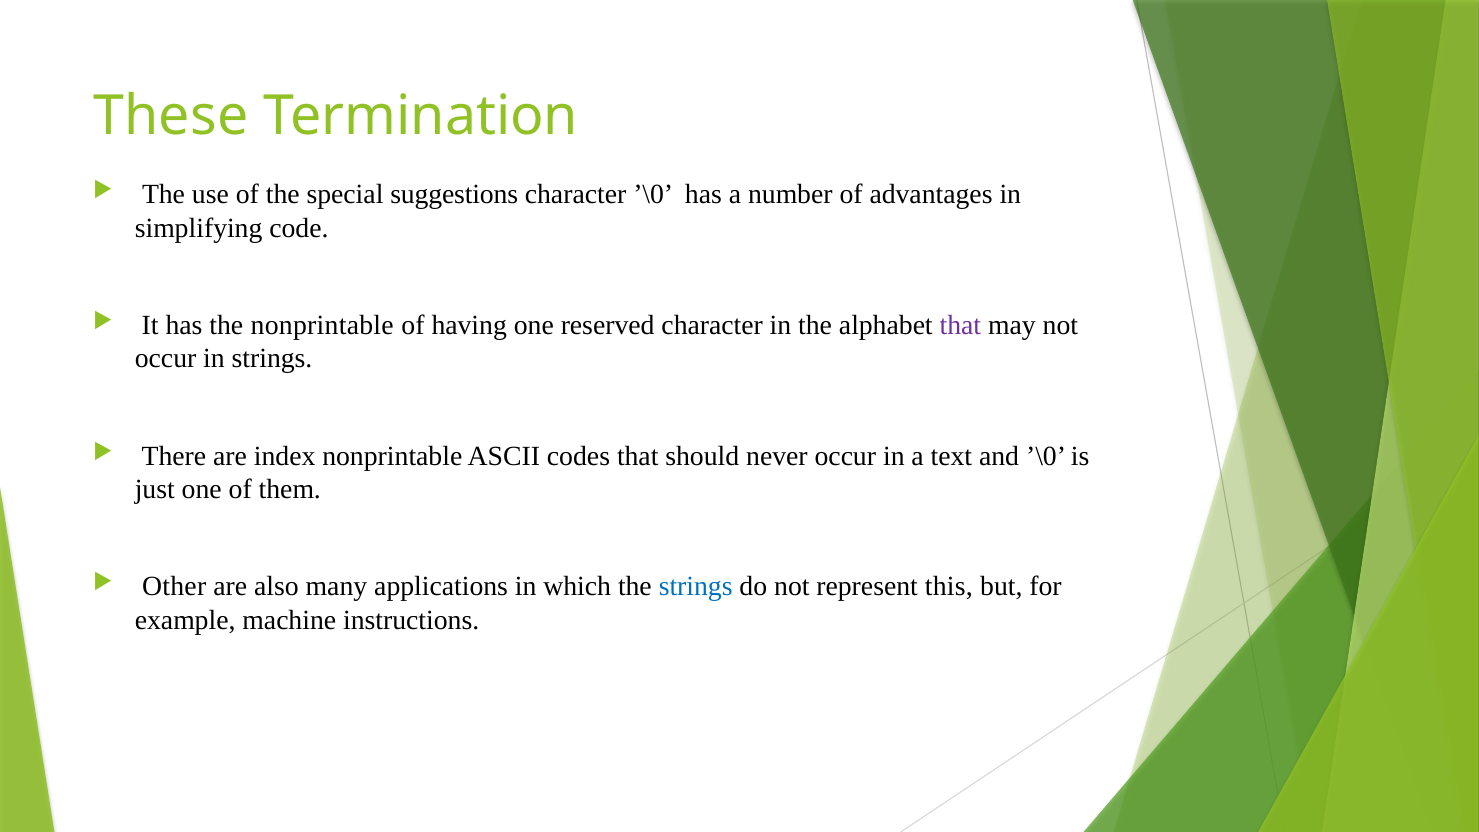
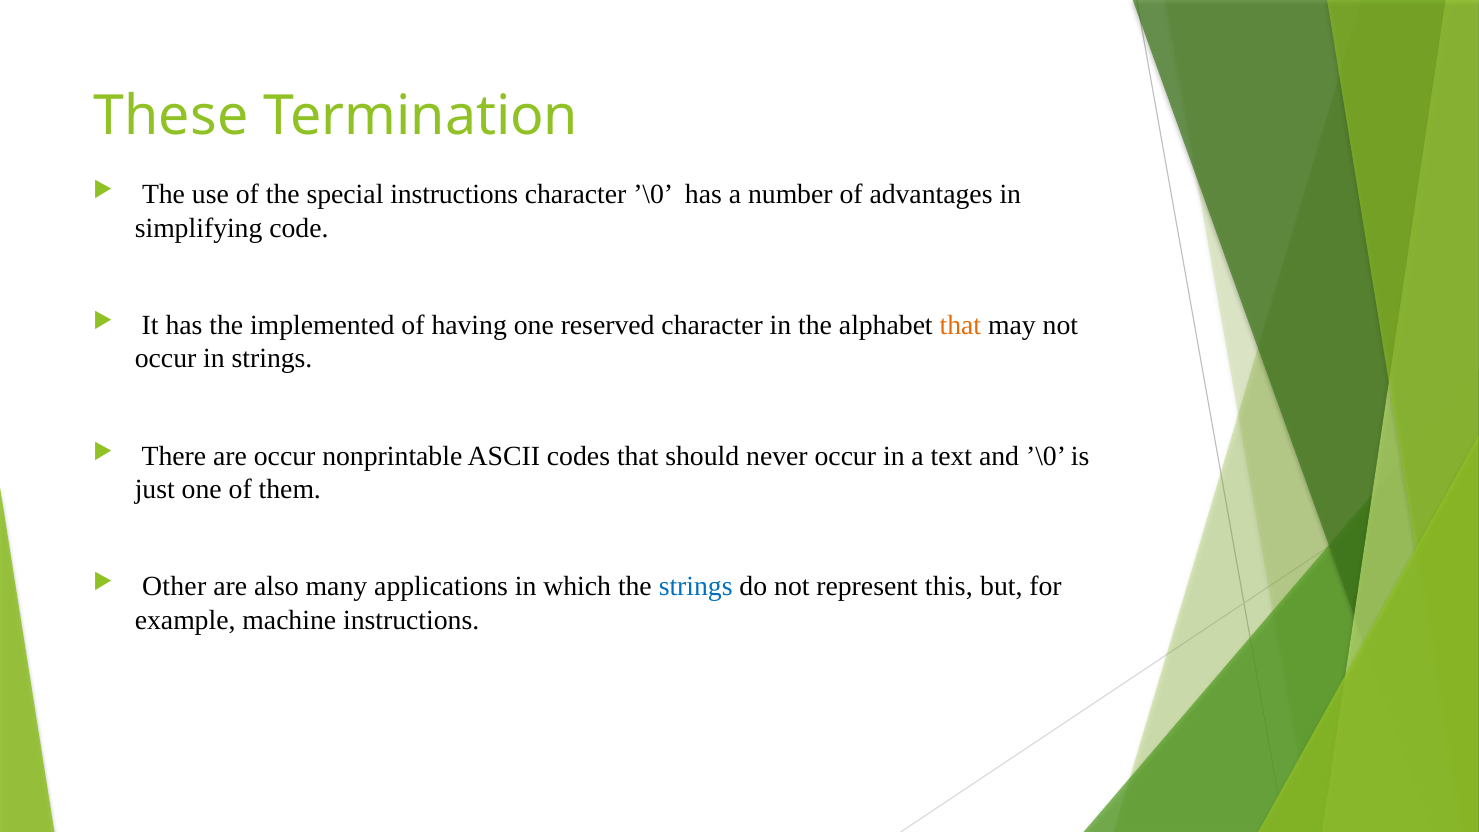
special suggestions: suggestions -> instructions
the nonprintable: nonprintable -> implemented
that at (960, 325) colour: purple -> orange
are index: index -> occur
